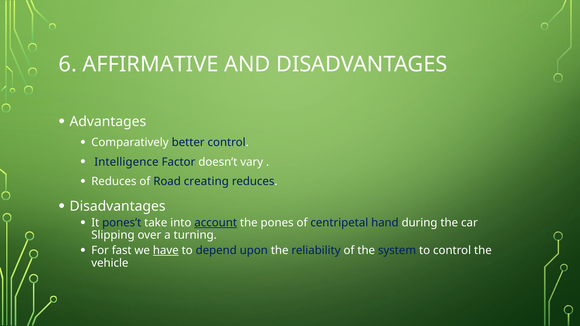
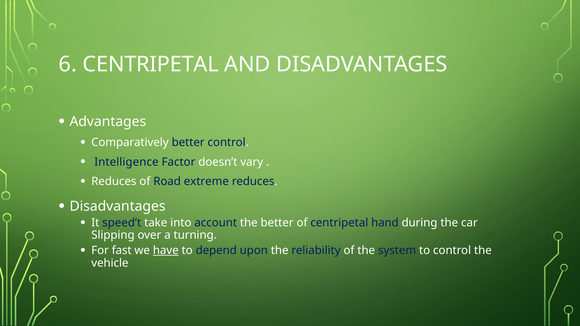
6 AFFIRMATIVE: AFFIRMATIVE -> CENTRIPETAL
creating: creating -> extreme
pones’t: pones’t -> speed’t
account underline: present -> none
the pones: pones -> better
